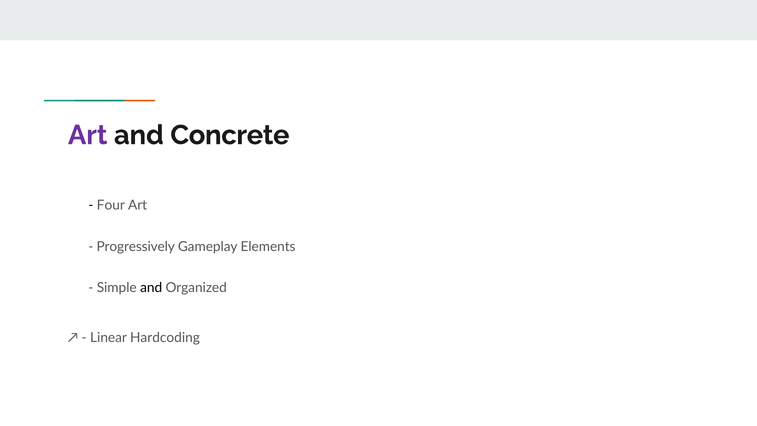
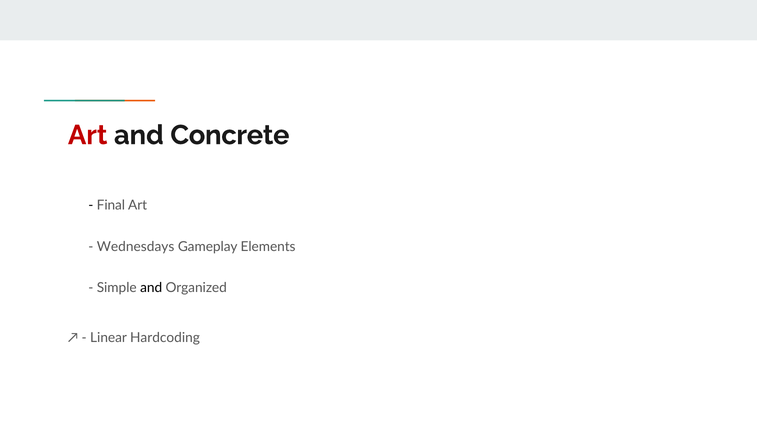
Art at (88, 135) colour: purple -> red
Four: Four -> Final
Progressively: Progressively -> Wednesdays
